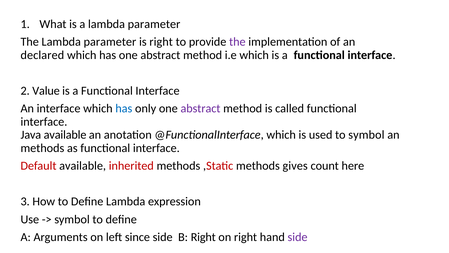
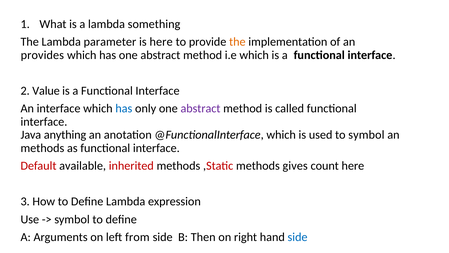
a lambda parameter: parameter -> something
is right: right -> here
the at (237, 42) colour: purple -> orange
declared: declared -> provides
Java available: available -> anything
since: since -> from
B Right: Right -> Then
side at (298, 237) colour: purple -> blue
